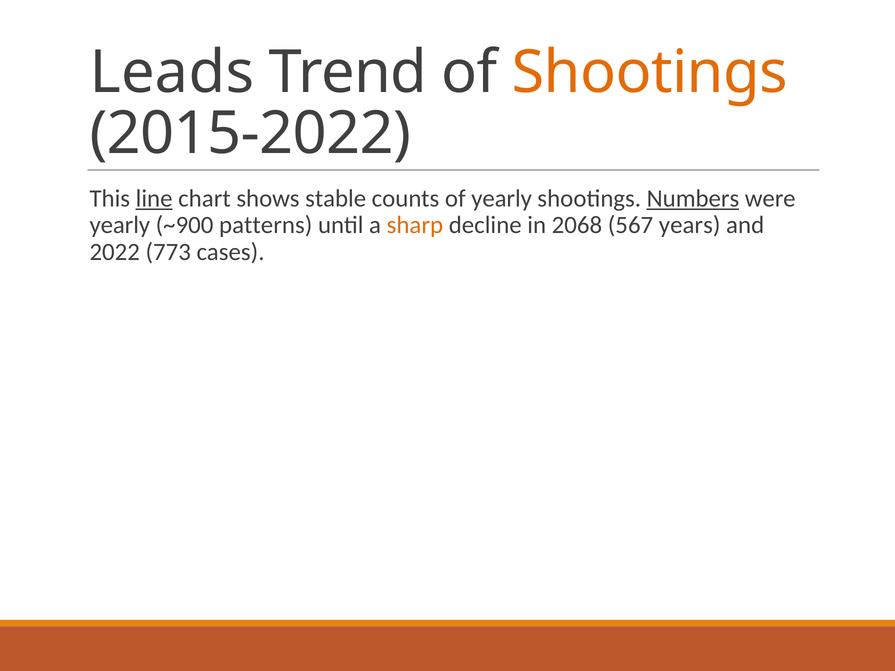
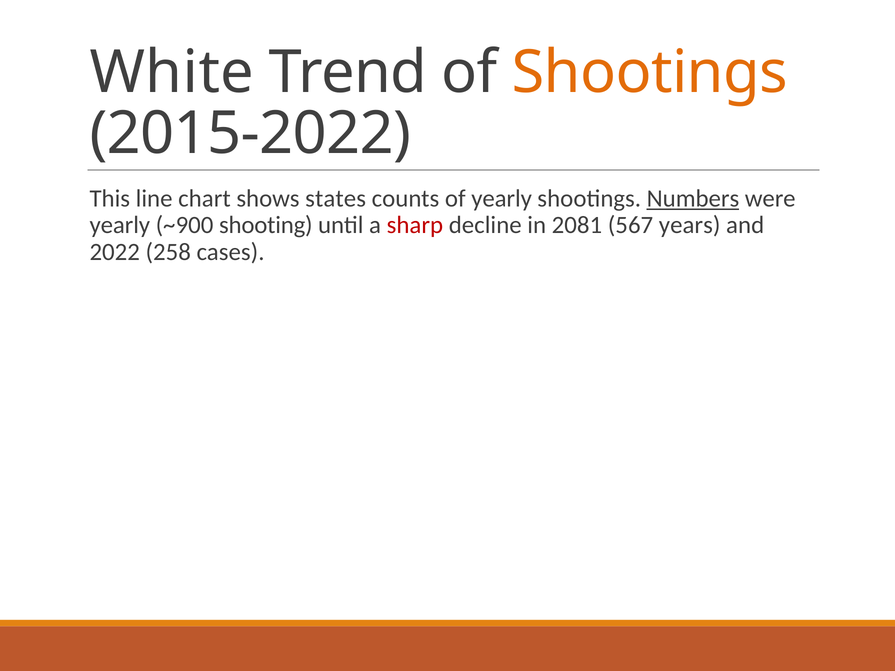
Leads: Leads -> White
line underline: present -> none
stable: stable -> states
patterns: patterns -> shooting
sharp colour: orange -> red
2068: 2068 -> 2081
773: 773 -> 258
